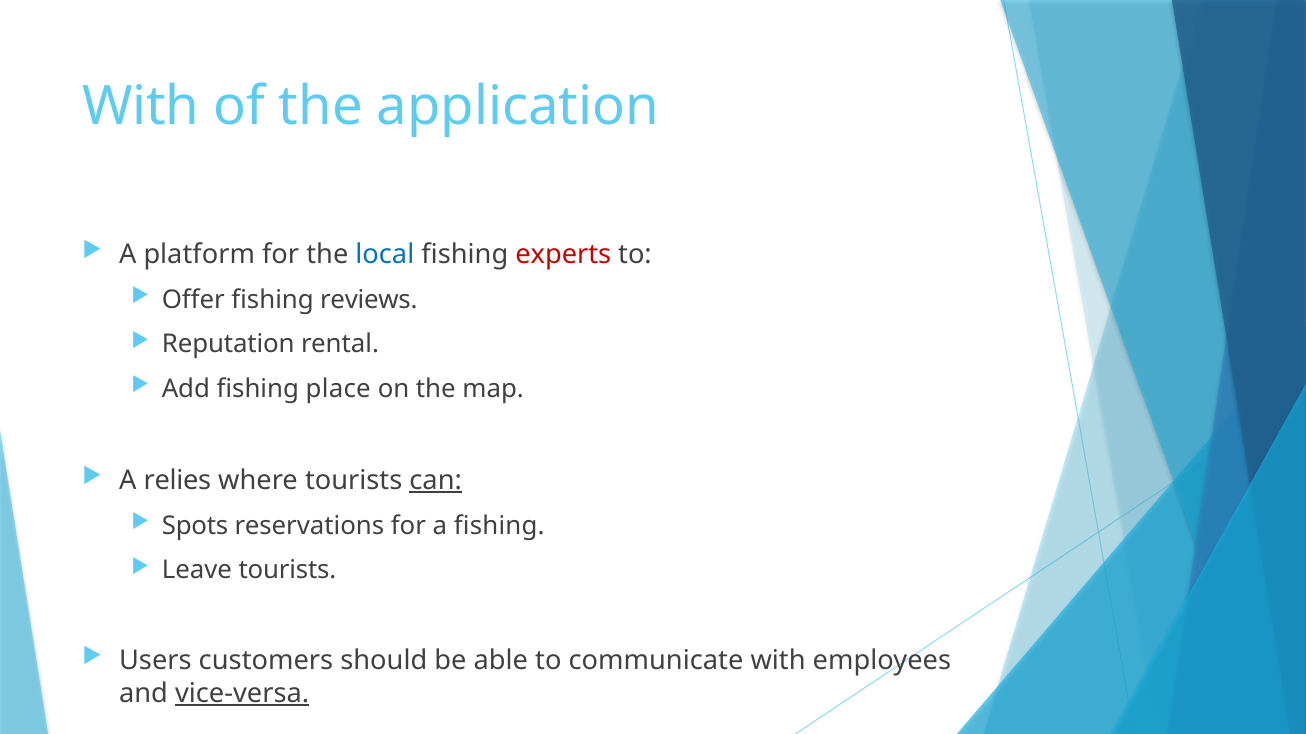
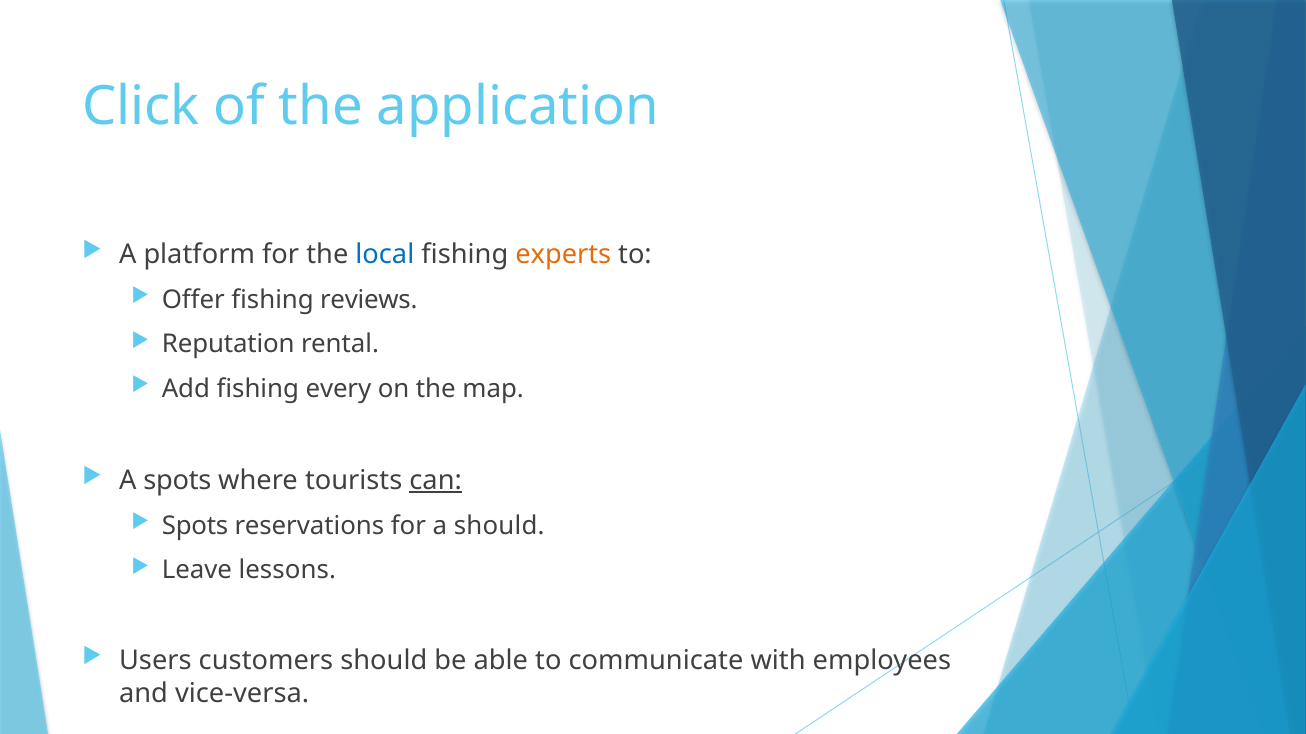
With at (141, 107): With -> Click
experts colour: red -> orange
place: place -> every
A relies: relies -> spots
a fishing: fishing -> should
Leave tourists: tourists -> lessons
vice-versa underline: present -> none
